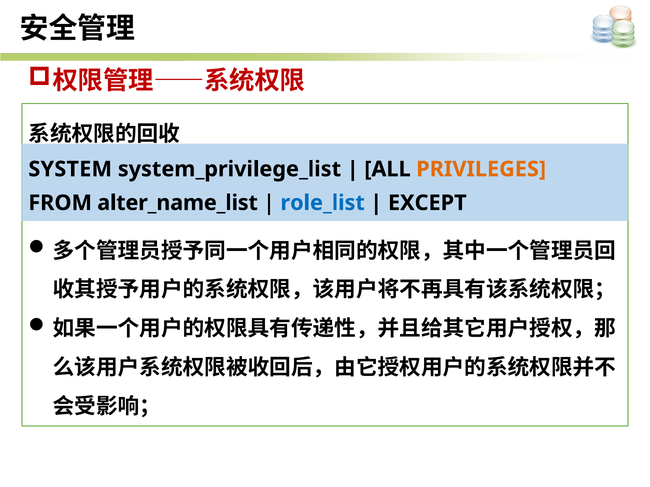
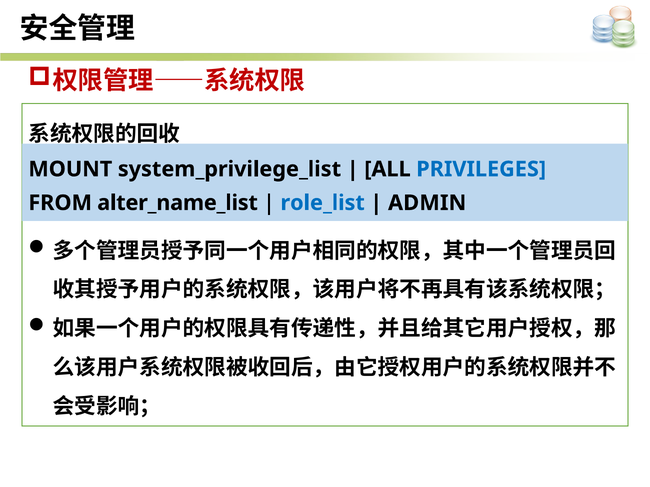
SYSTEM: SYSTEM -> MOUNT
PRIVILEGES colour: orange -> blue
EXCEPT: EXCEPT -> ADMIN
